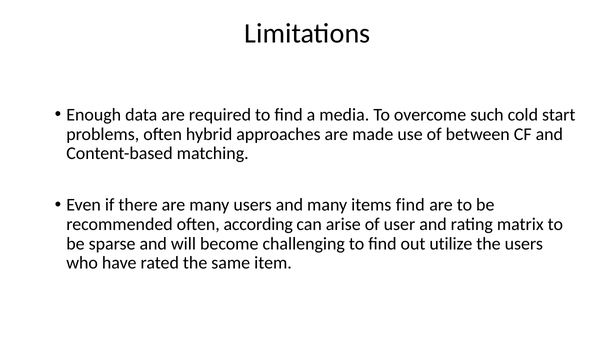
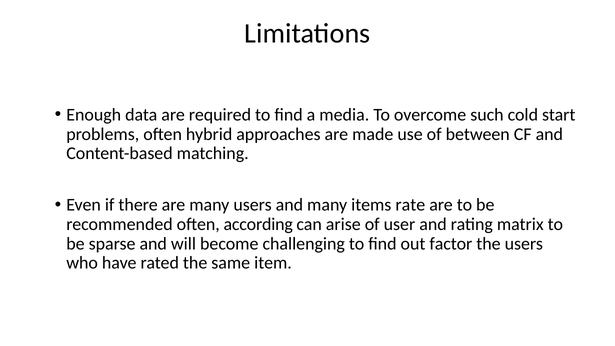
items find: find -> rate
utilize: utilize -> factor
